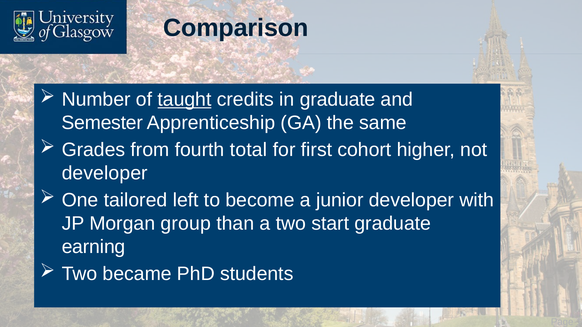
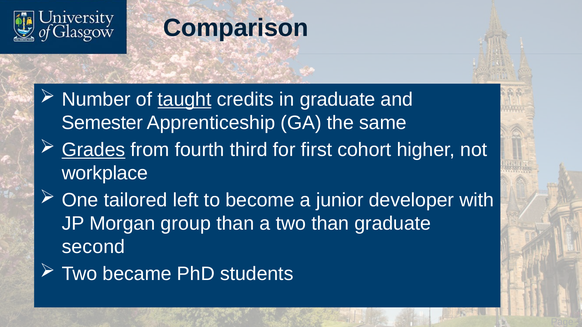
Grades underline: none -> present
total: total -> third
developer at (105, 173): developer -> workplace
two start: start -> than
earning: earning -> second
